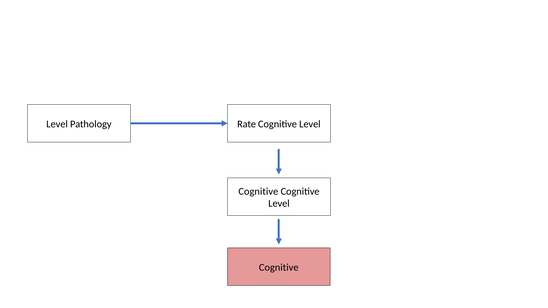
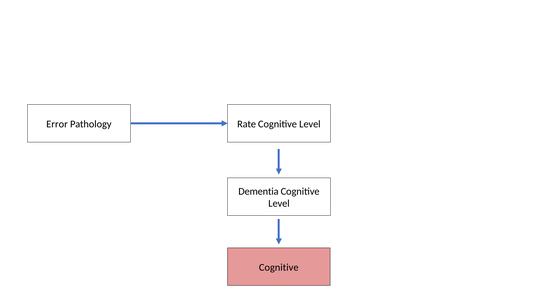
Level at (57, 124): Level -> Error
Cognitive at (258, 191): Cognitive -> Dementia
